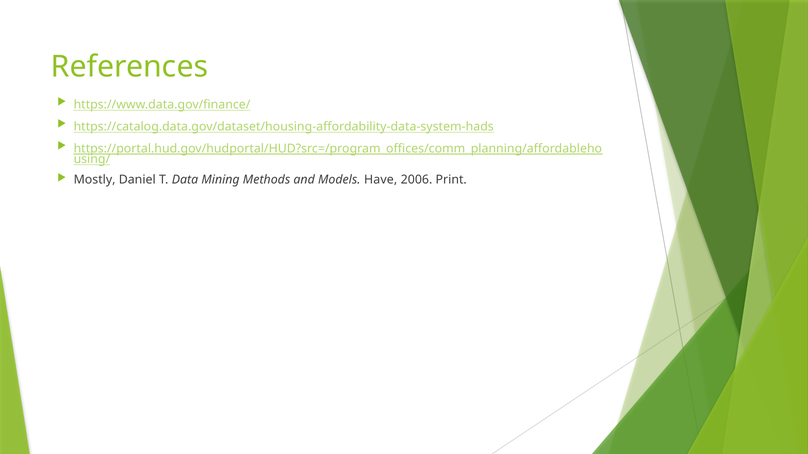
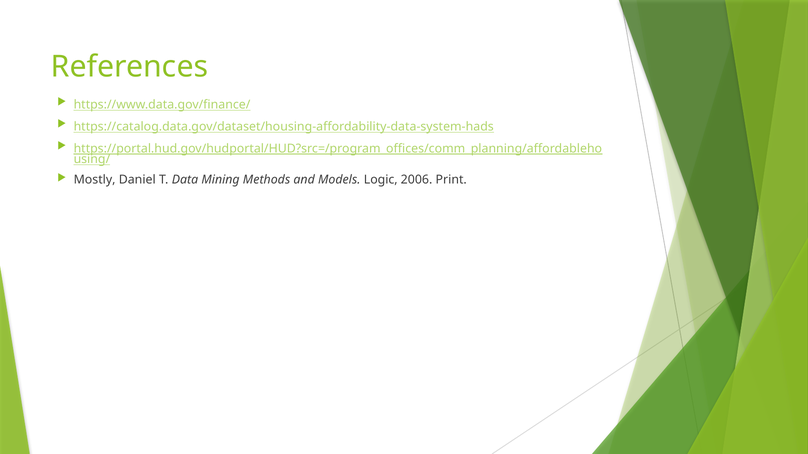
Have: Have -> Logic
